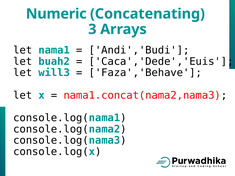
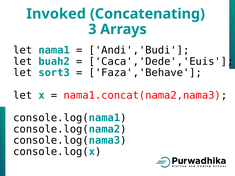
Numeric: Numeric -> Invoked
will3: will3 -> sort3
